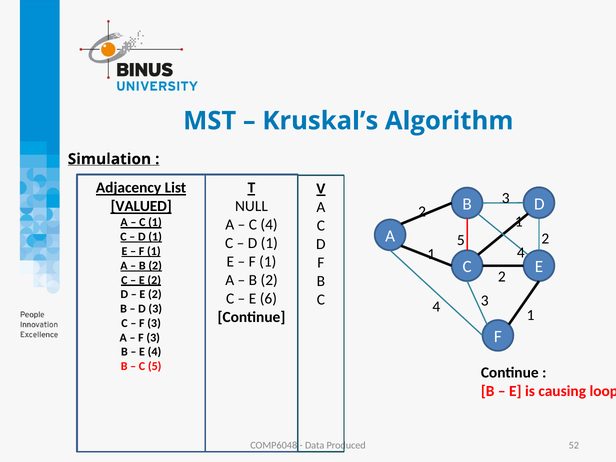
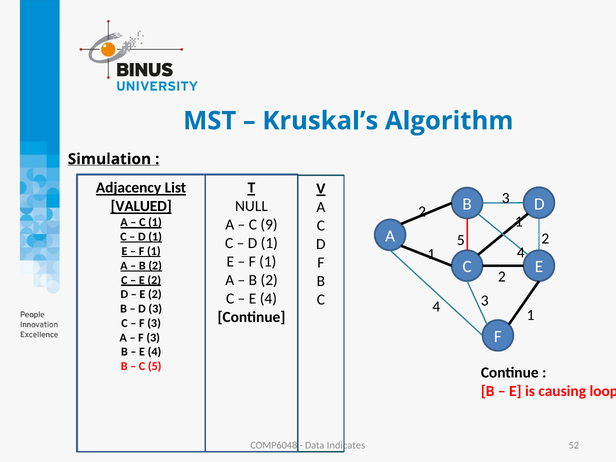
C 4: 4 -> 9
6 at (268, 299): 6 -> 4
Produced: Produced -> Indicates
